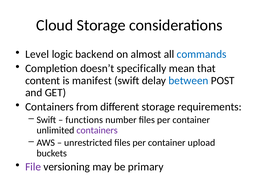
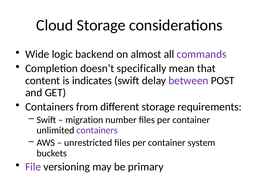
Level: Level -> Wide
commands colour: blue -> purple
manifest: manifest -> indicates
between colour: blue -> purple
functions: functions -> migration
upload: upload -> system
